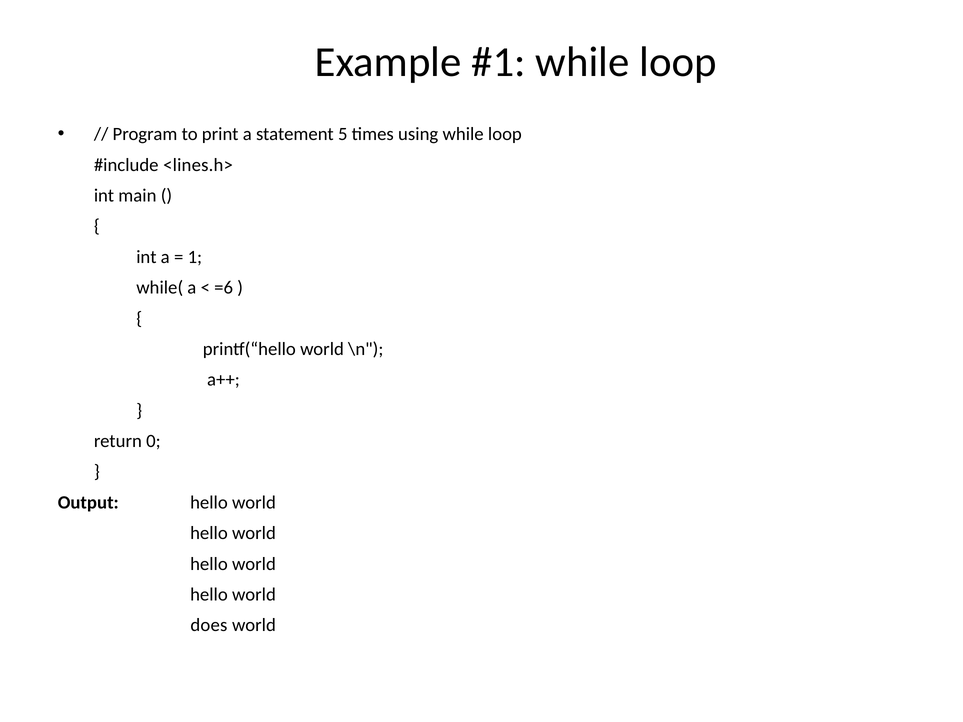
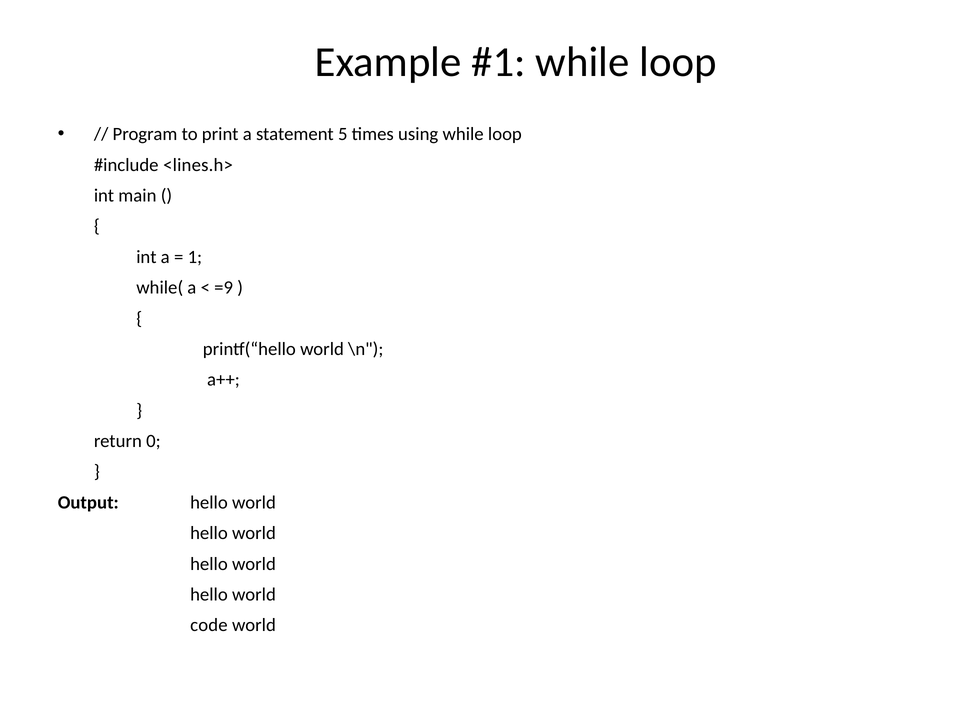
=6: =6 -> =9
does: does -> code
